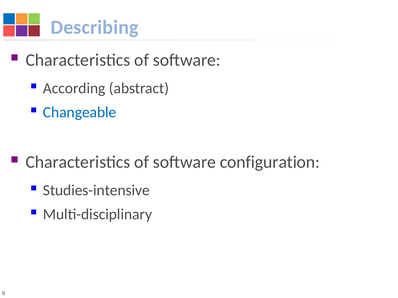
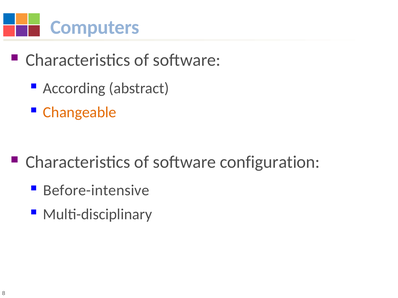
Describing: Describing -> Computers
Changeable colour: blue -> orange
Studies-intensive: Studies-intensive -> Before-intensive
